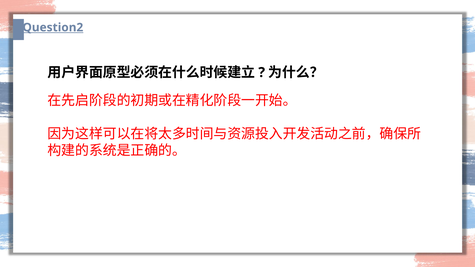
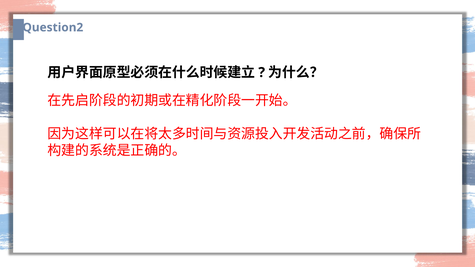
Question2 underline: present -> none
